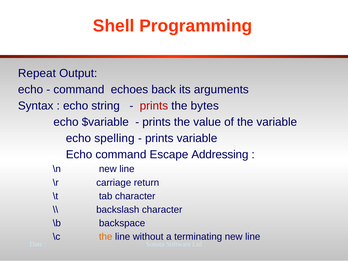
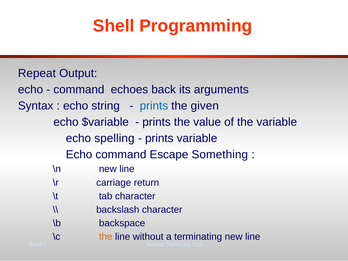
prints at (154, 106) colour: red -> blue
bytes: bytes -> given
Addressing: Addressing -> Something
